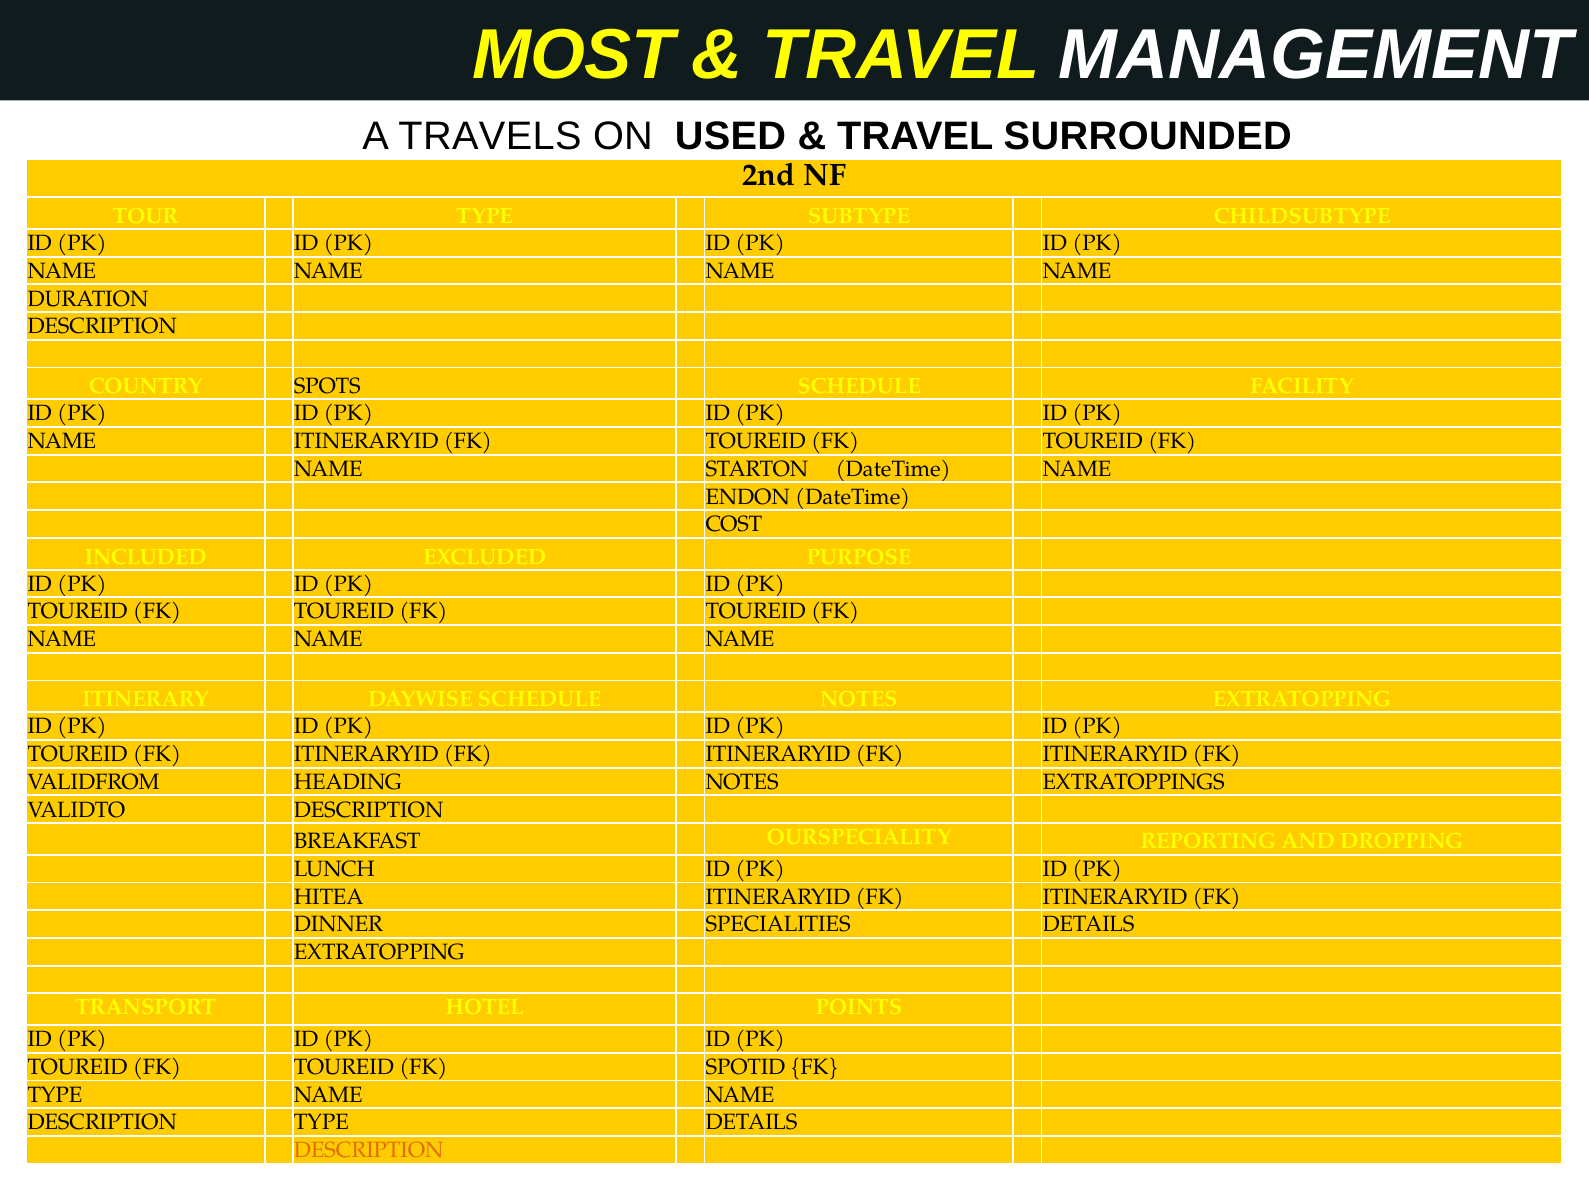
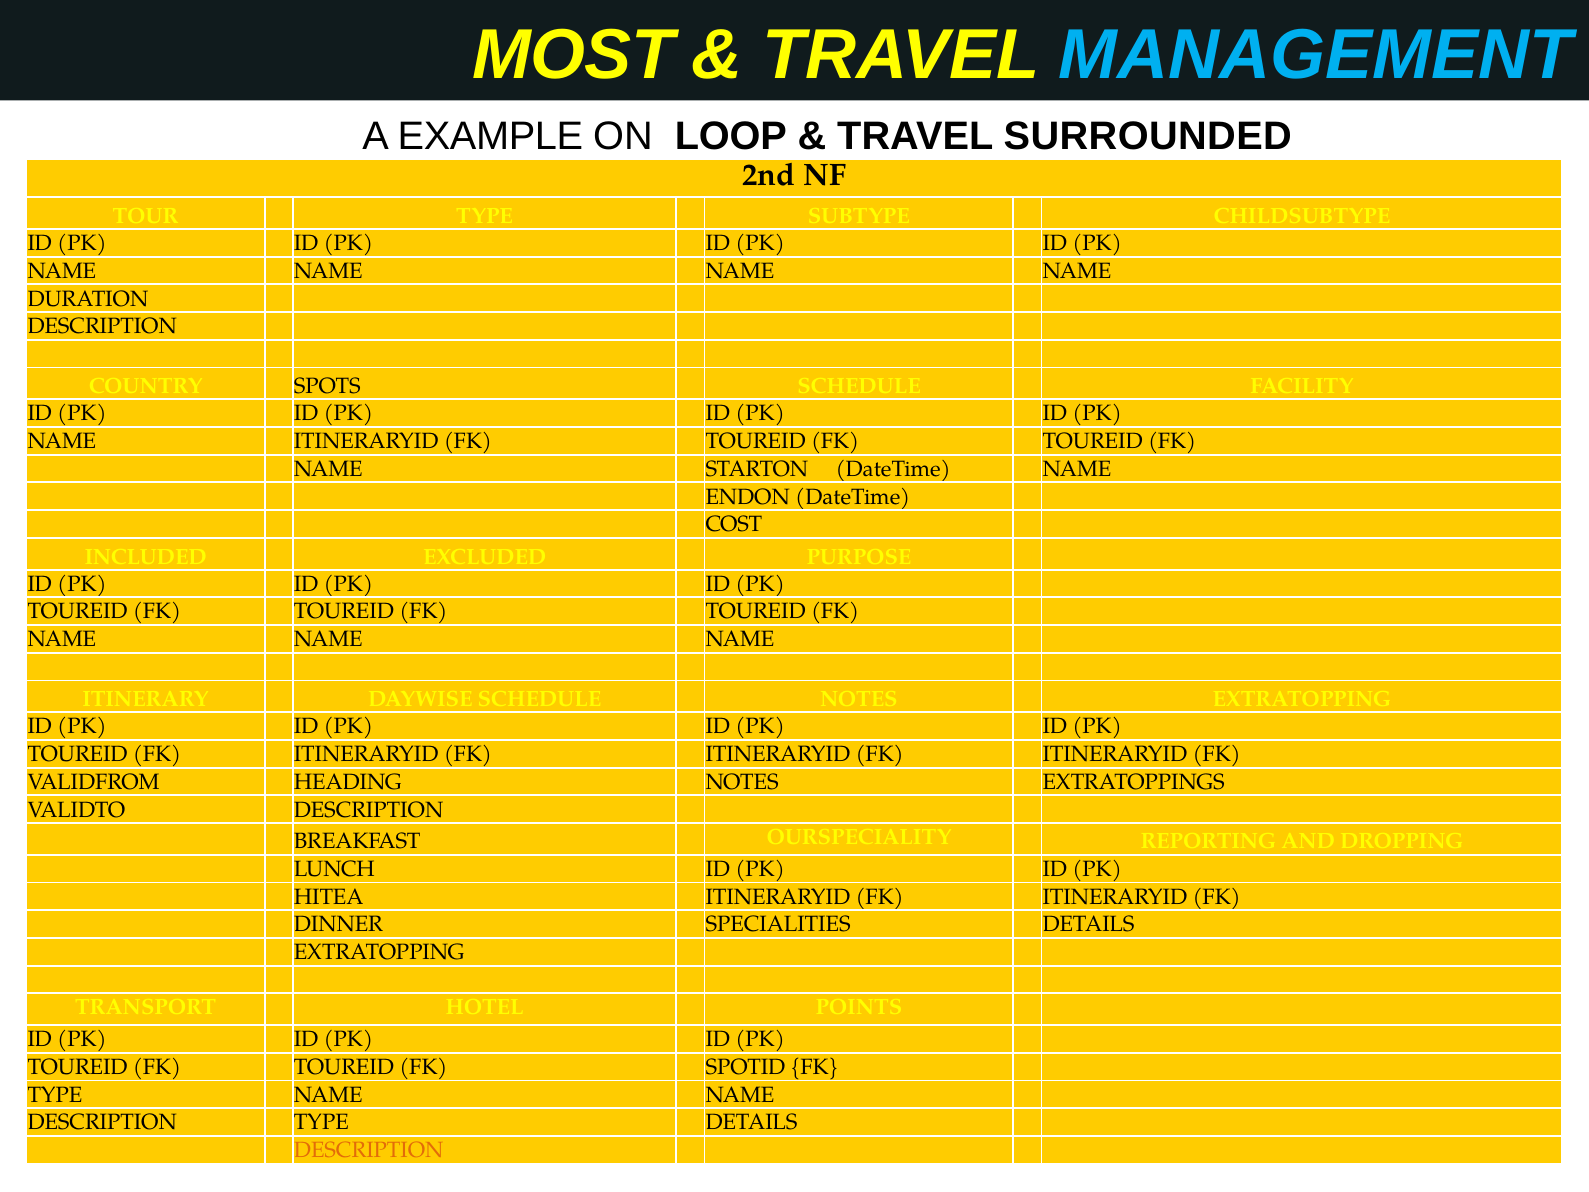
MANAGEMENT colour: white -> light blue
TRAVELS: TRAVELS -> EXAMPLE
USED: USED -> LOOP
